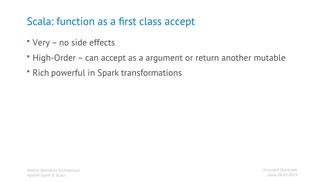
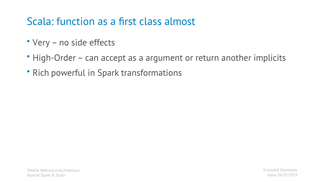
class accept: accept -> almost
mutable: mutable -> implicits
